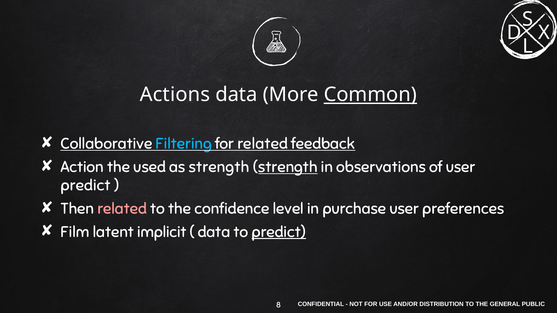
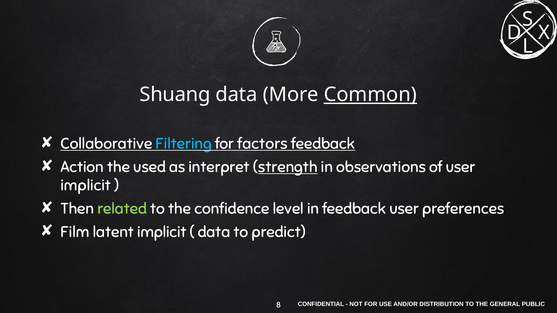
Actions: Actions -> Shuang
for related: related -> factors
as strength: strength -> interpret
predict at (86, 186): predict -> implicit
related at (122, 209) colour: pink -> light green
in purchase: purchase -> feedback
predict at (279, 232) underline: present -> none
